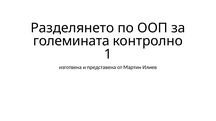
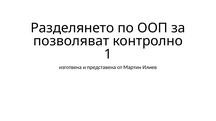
големината: големината -> позволяват
